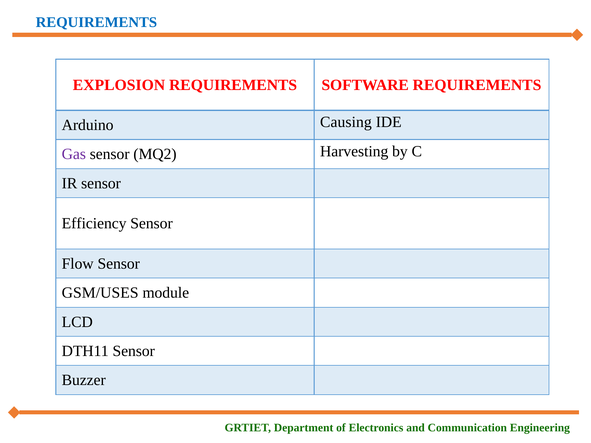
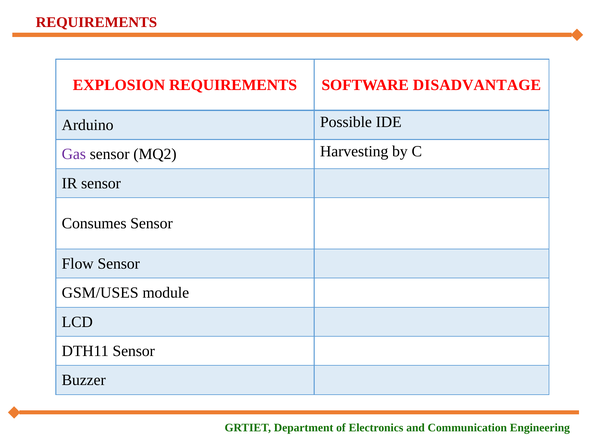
REQUIREMENTS at (96, 22) colour: blue -> red
SOFTWARE REQUIREMENTS: REQUIREMENTS -> DISADVANTAGE
Causing: Causing -> Possible
Efficiency: Efficiency -> Consumes
